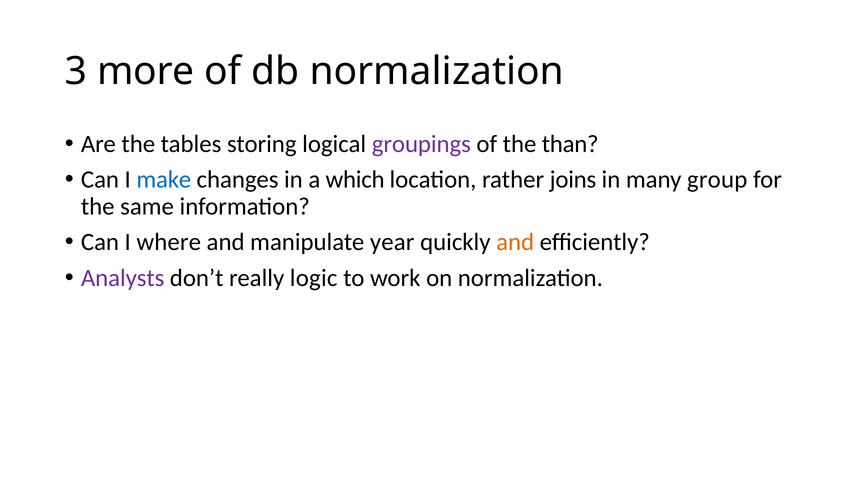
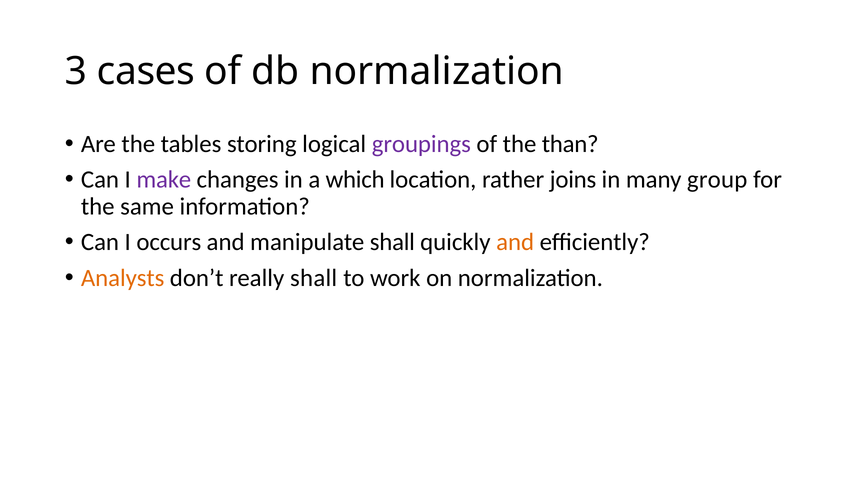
more: more -> cases
make colour: blue -> purple
where: where -> occurs
manipulate year: year -> shall
Analysts colour: purple -> orange
really logic: logic -> shall
